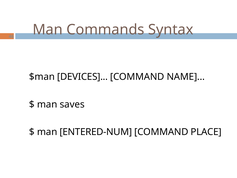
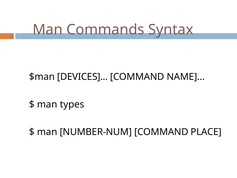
saves: saves -> types
ENTERED-NUM: ENTERED-NUM -> NUMBER-NUM
